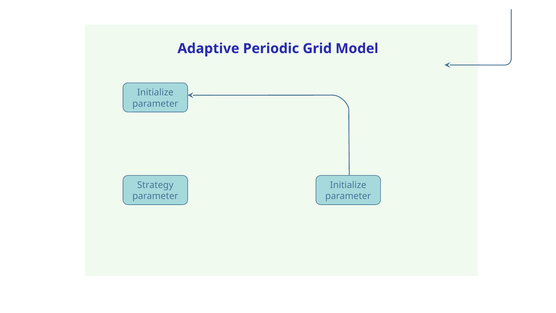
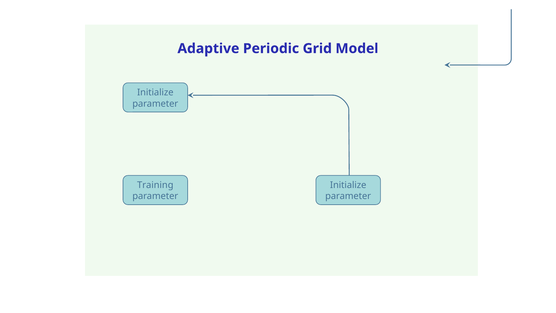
Strategy: Strategy -> Training
